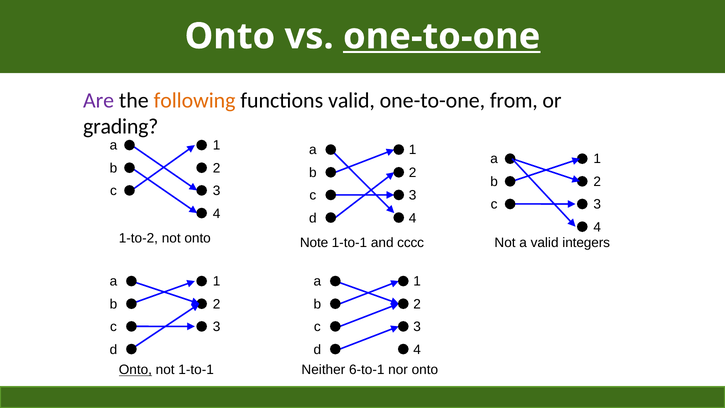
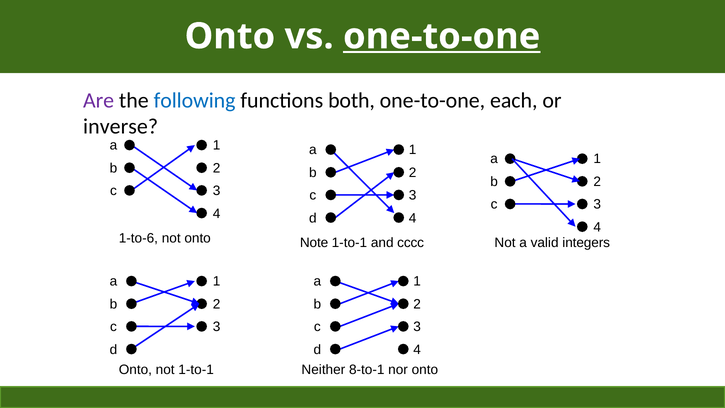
following colour: orange -> blue
functions valid: valid -> both
from: from -> each
grading: grading -> inverse
1-to-2: 1-to-2 -> 1-to-6
Onto at (135, 370) underline: present -> none
6-to-1: 6-to-1 -> 8-to-1
